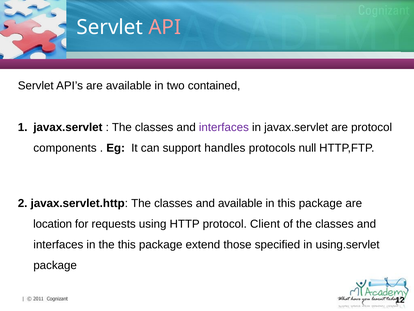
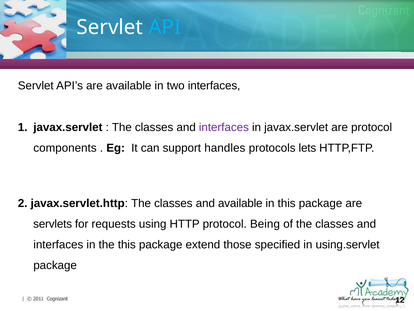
API colour: pink -> light blue
two contained: contained -> interfaces
null: null -> lets
location: location -> servlets
Client: Client -> Being
